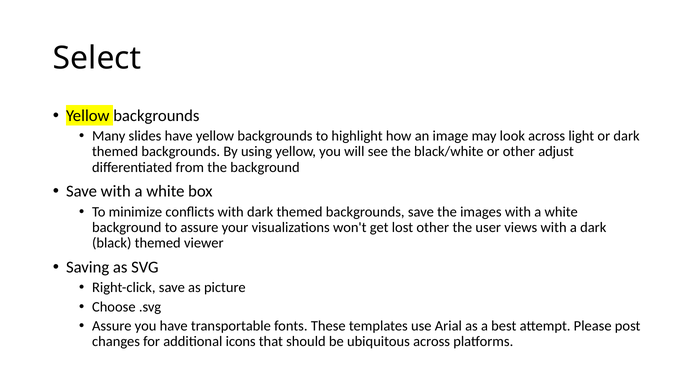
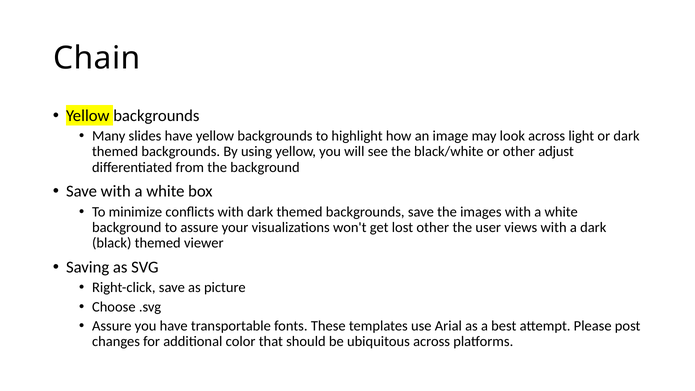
Select: Select -> Chain
icons: icons -> color
